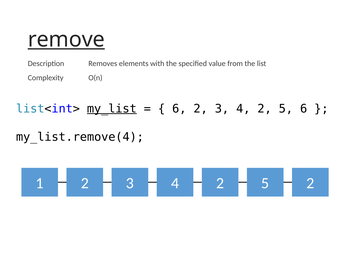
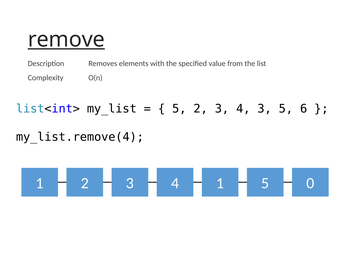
my_list underline: present -> none
6 at (179, 109): 6 -> 5
2 at (265, 109): 2 -> 3
2 at (220, 184): 2 -> 1
5 2: 2 -> 0
